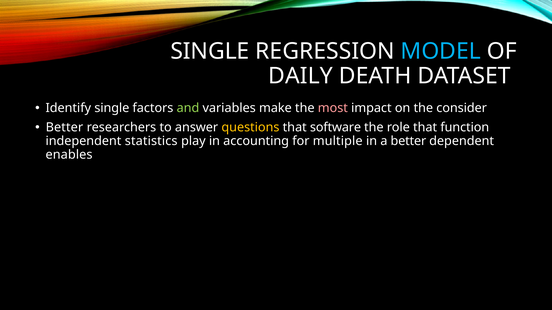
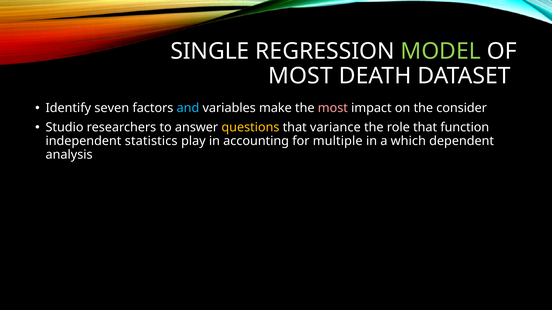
MODEL colour: light blue -> light green
DAILY at (301, 76): DAILY -> MOST
Identify single: single -> seven
and colour: light green -> light blue
Better at (64, 128): Better -> Studio
software: software -> variance
a better: better -> which
enables: enables -> analysis
